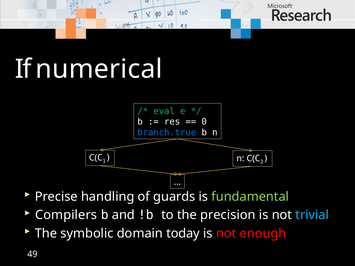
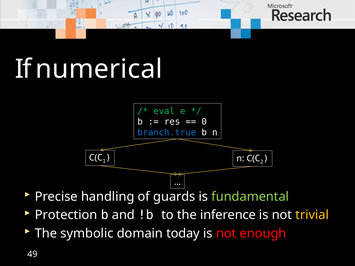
Compilers: Compilers -> Protection
precision: precision -> inference
trivial colour: light blue -> yellow
